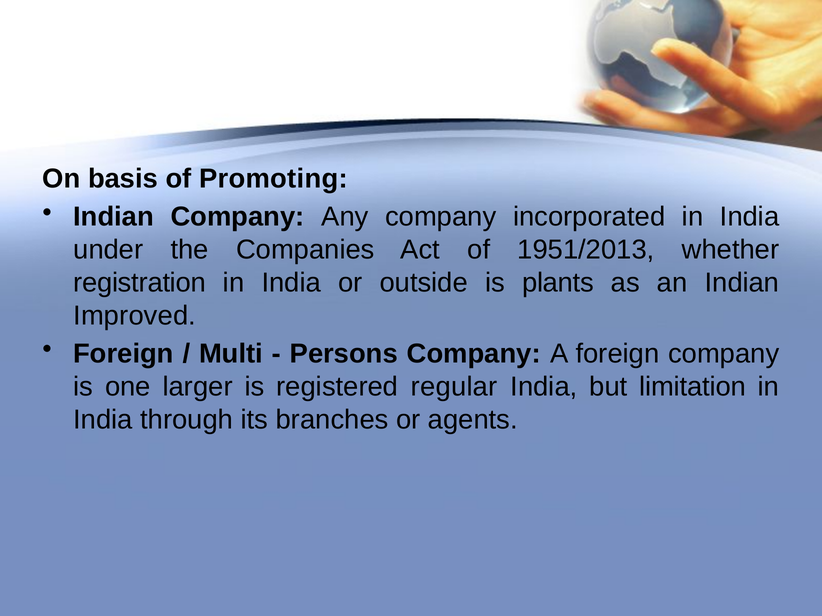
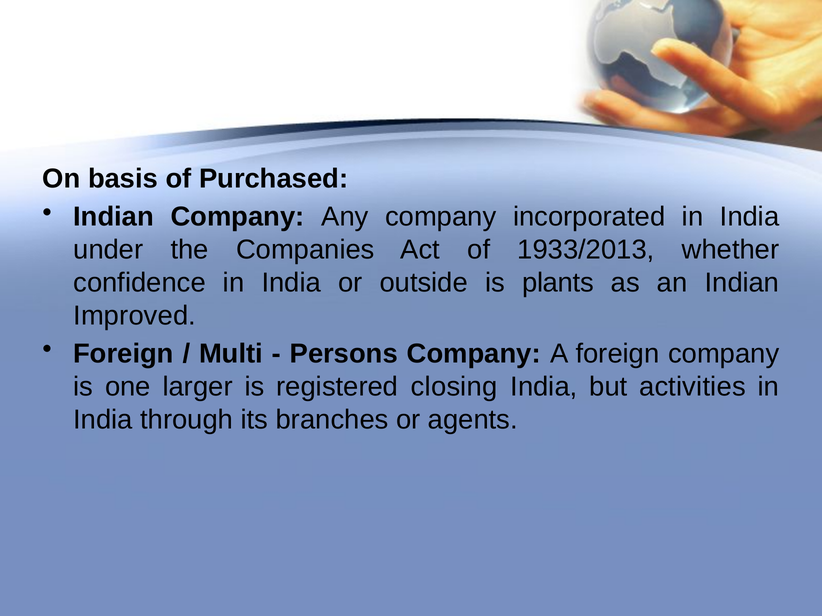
Promoting: Promoting -> Purchased
1951/2013: 1951/2013 -> 1933/2013
registration: registration -> confidence
regular: regular -> closing
limitation: limitation -> activities
